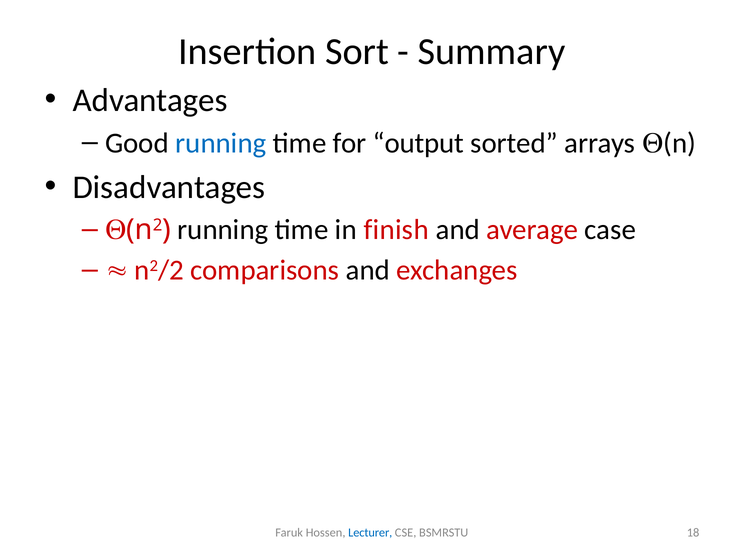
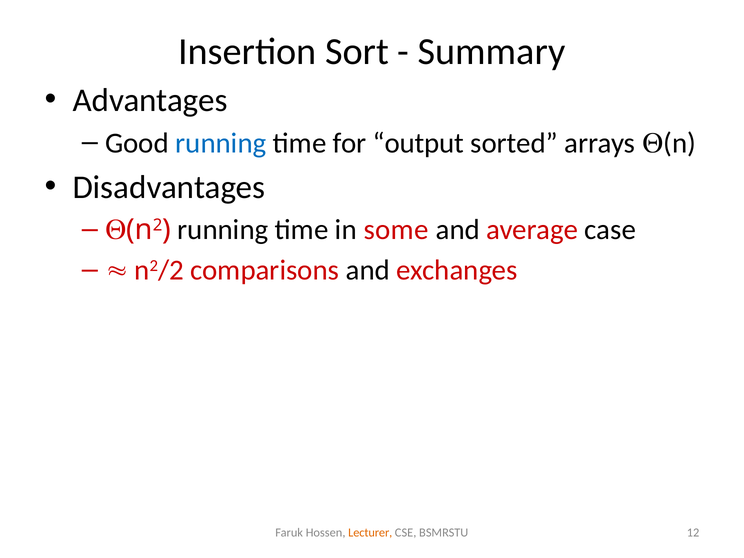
finish: finish -> some
Lecturer colour: blue -> orange
18: 18 -> 12
